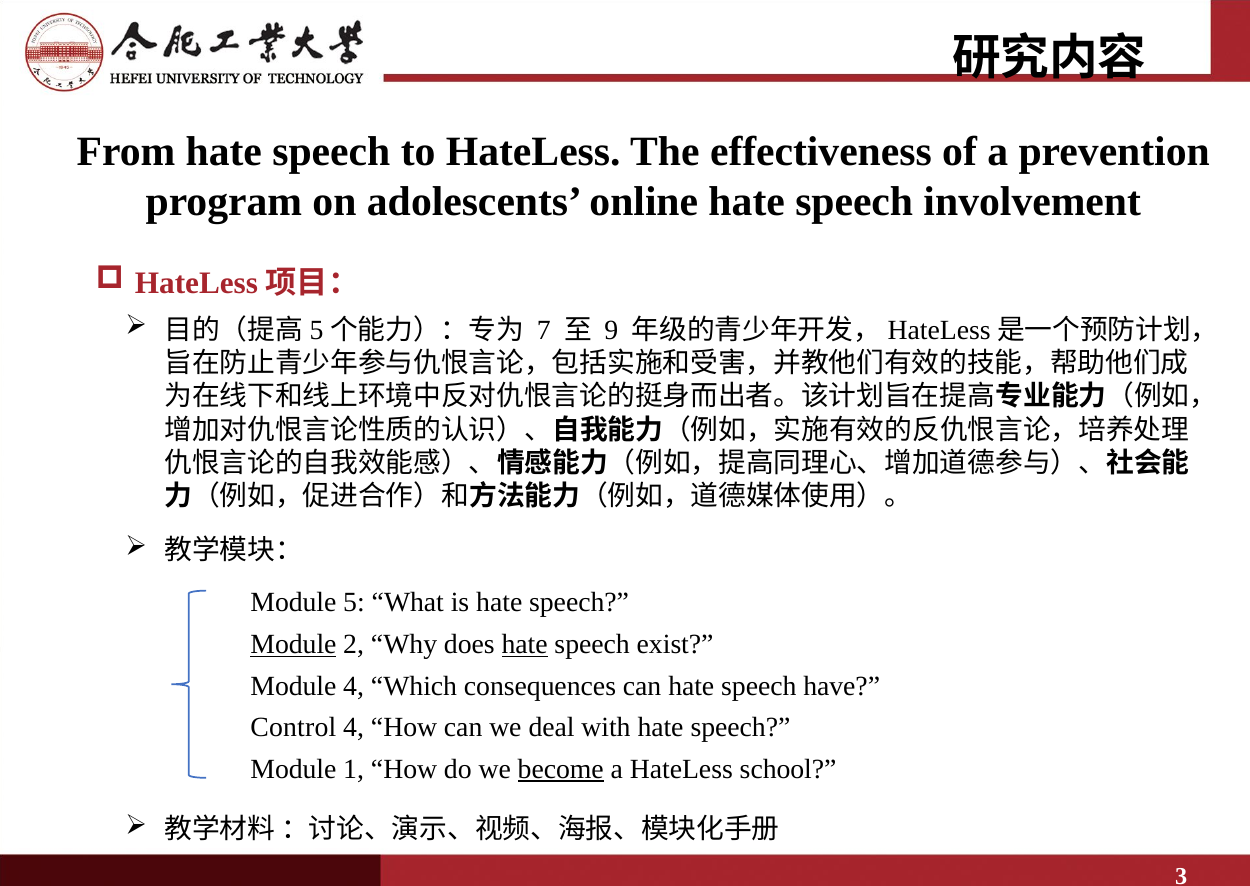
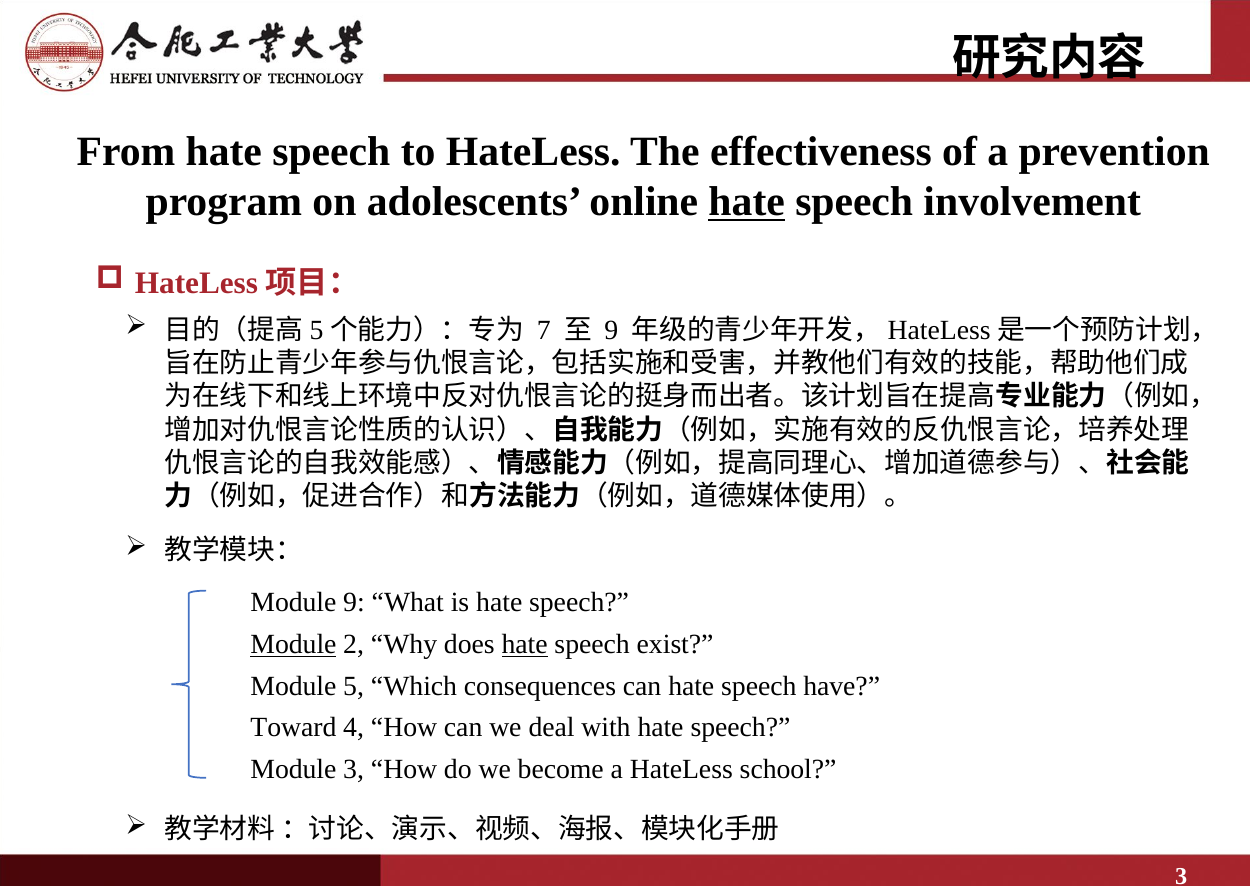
hate at (747, 202) underline: none -> present
Module 5: 5 -> 9
Module 4: 4 -> 5
Control: Control -> Toward
Module 1: 1 -> 3
become underline: present -> none
